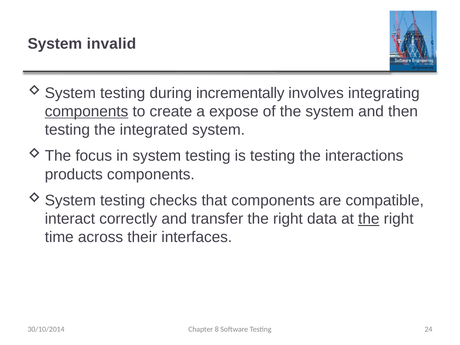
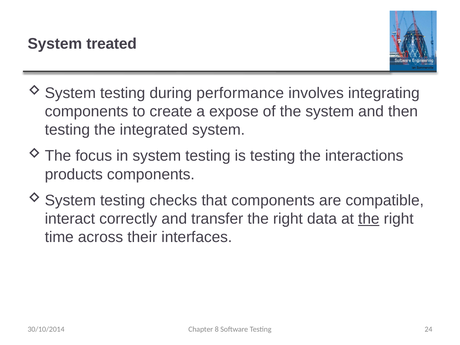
invalid: invalid -> treated
incrementally: incrementally -> performance
components at (87, 111) underline: present -> none
